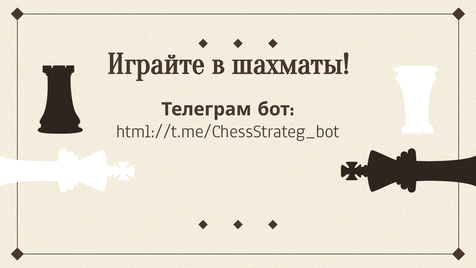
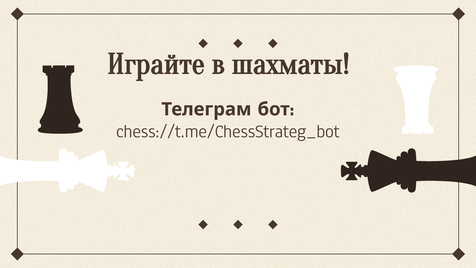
html://t.me/ChessStrateg_bot: html://t.me/ChessStrateg_bot -> chess://t.me/ChessStrateg_bot
